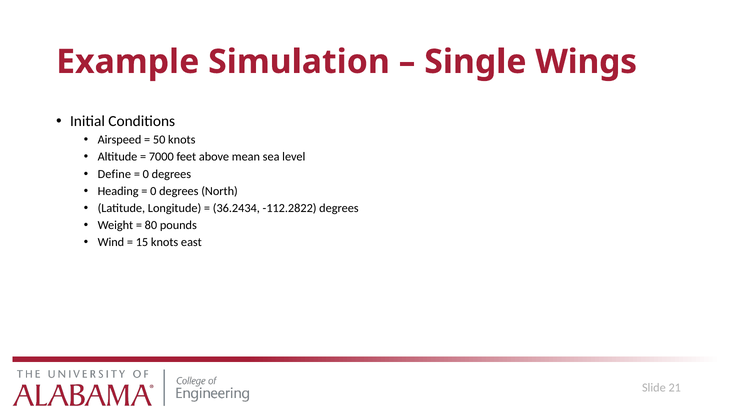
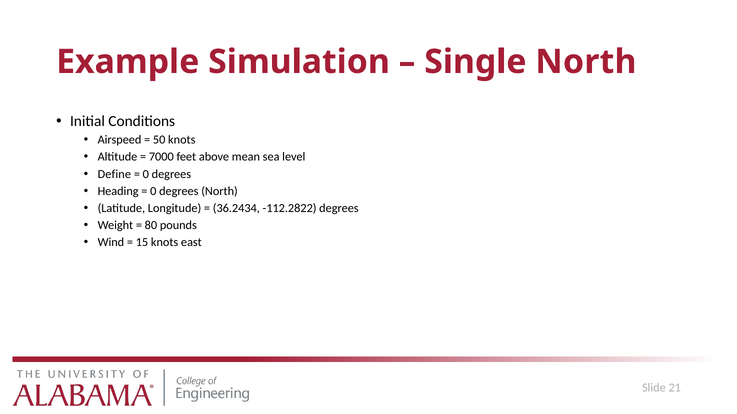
Single Wings: Wings -> North
